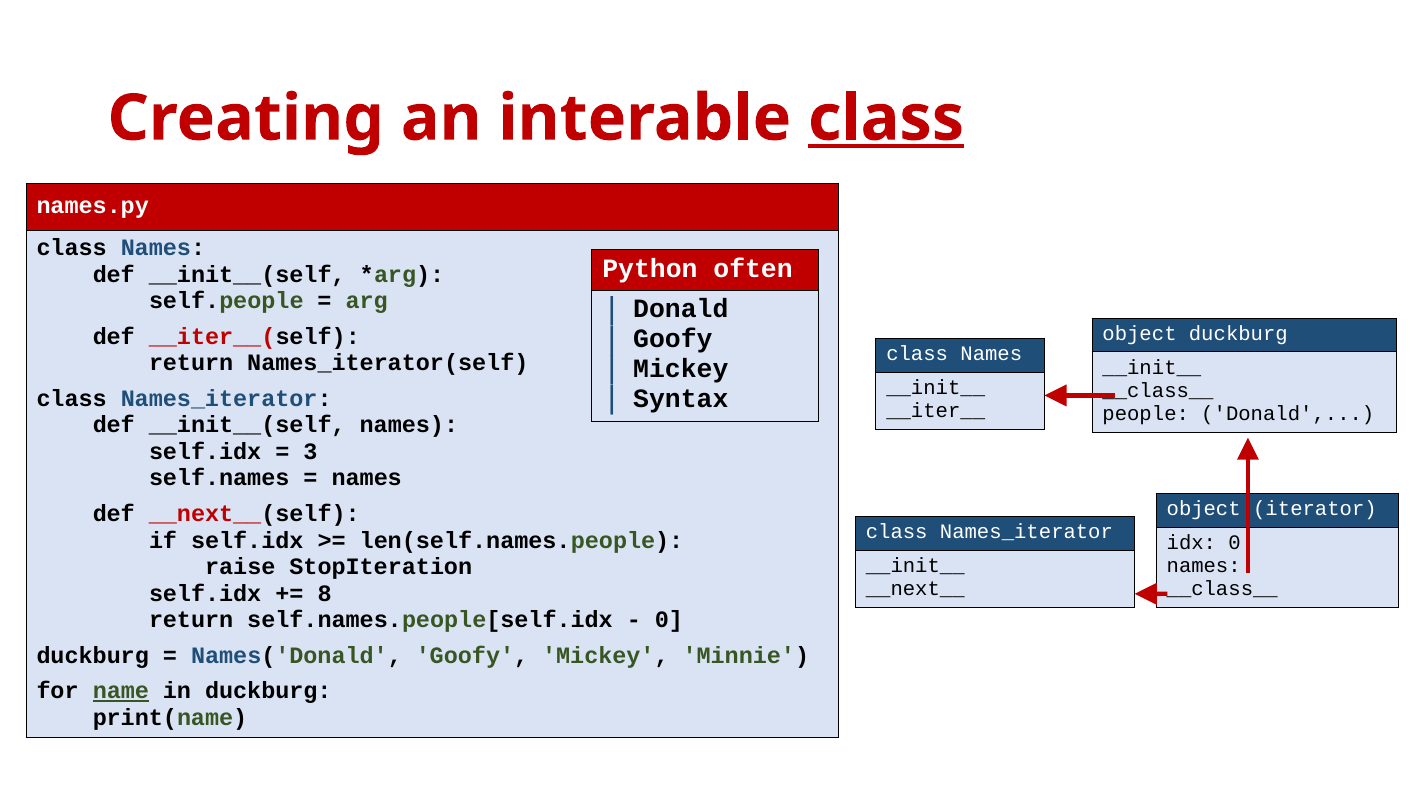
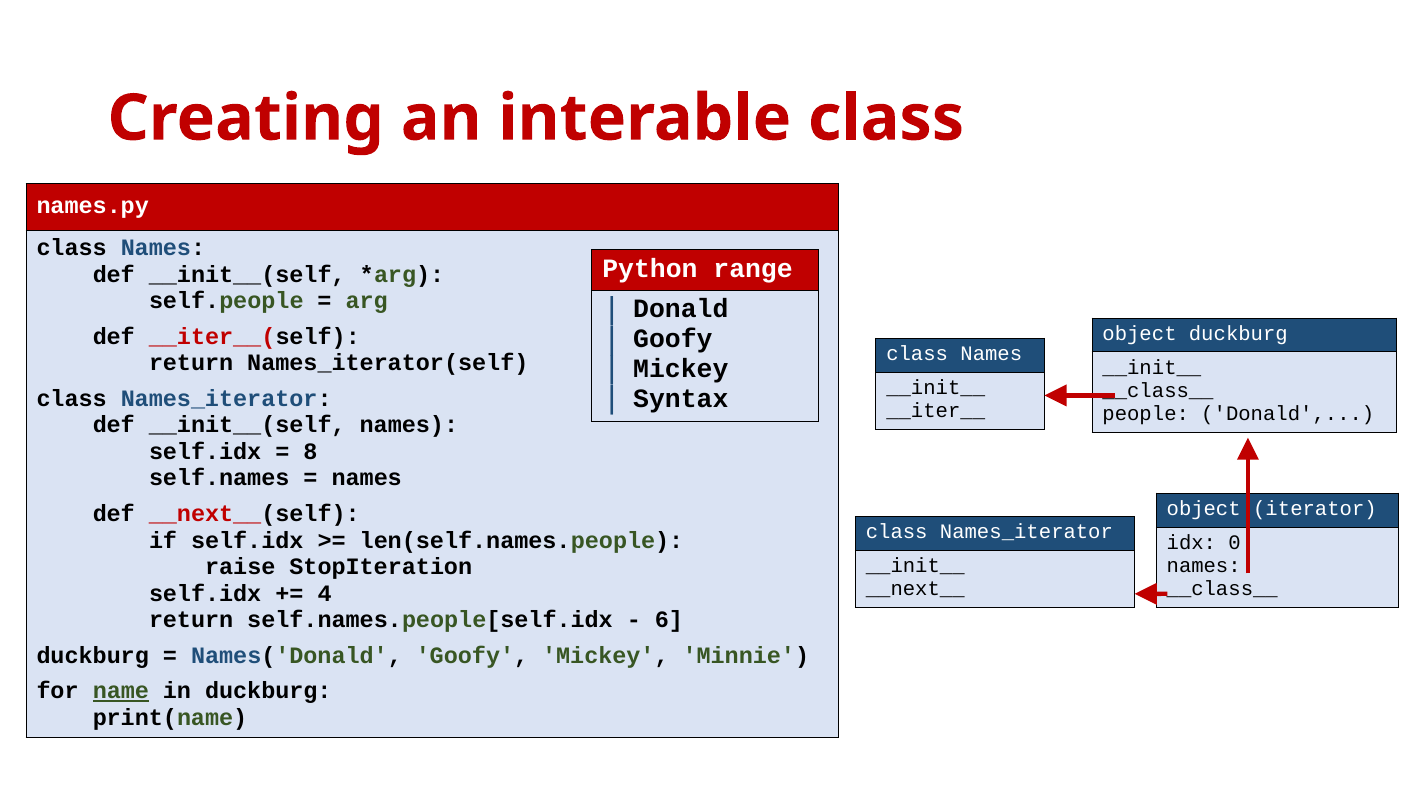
class at (886, 118) underline: present -> none
often: often -> range
3: 3 -> 8
8: 8 -> 4
0 at (669, 620): 0 -> 6
